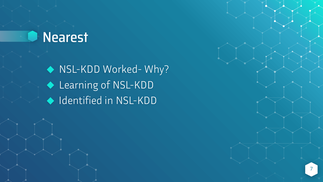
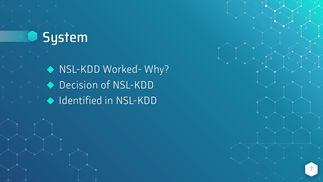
Nearest: Nearest -> System
Learning: Learning -> Decision
